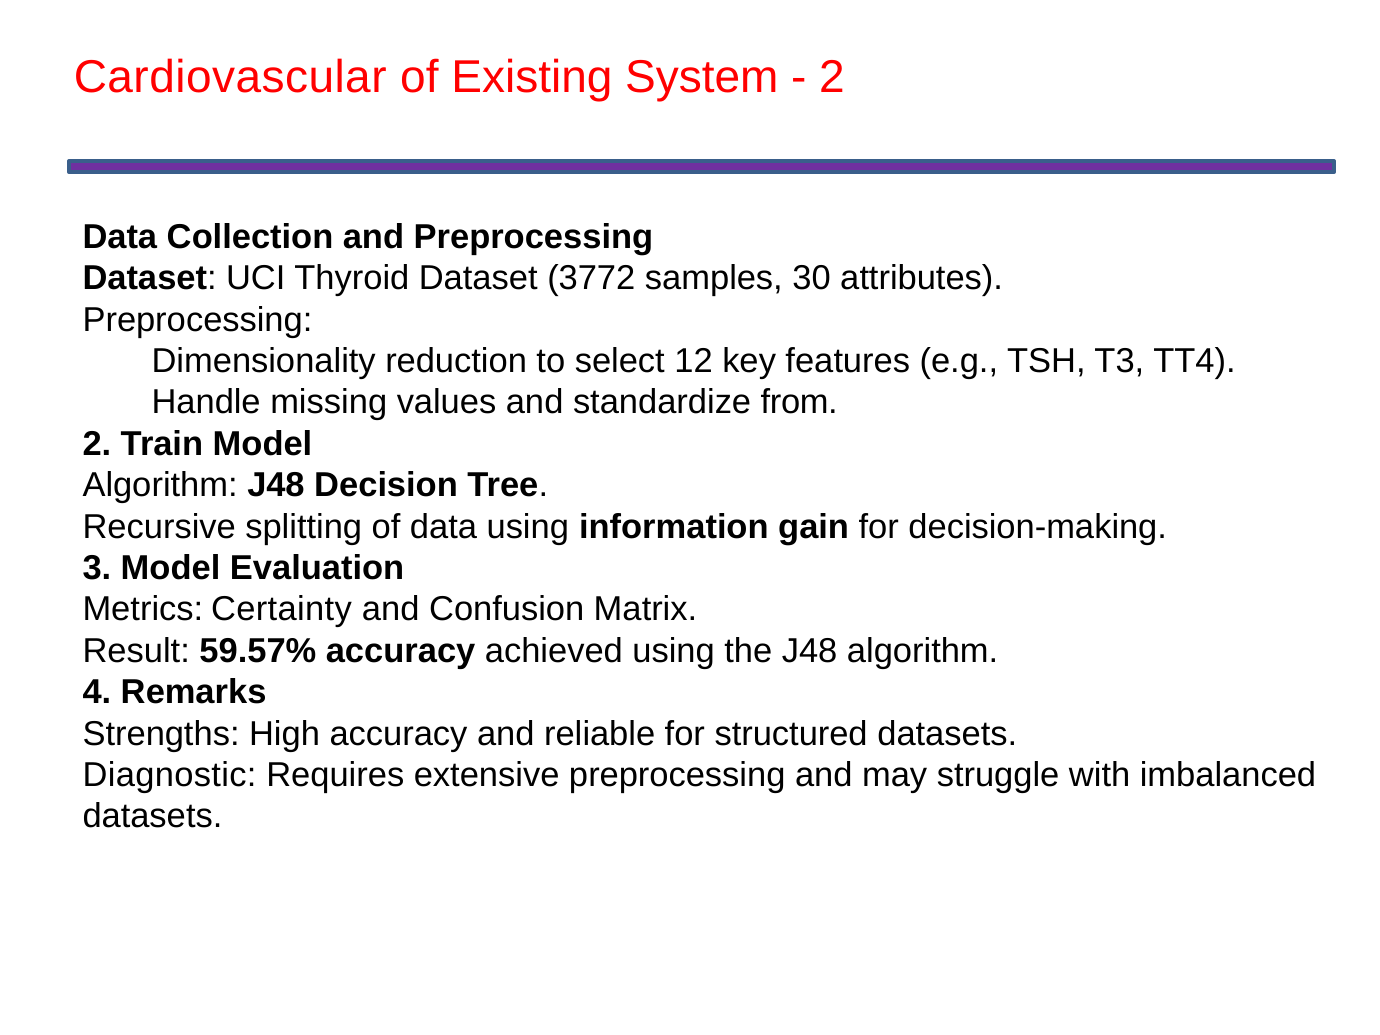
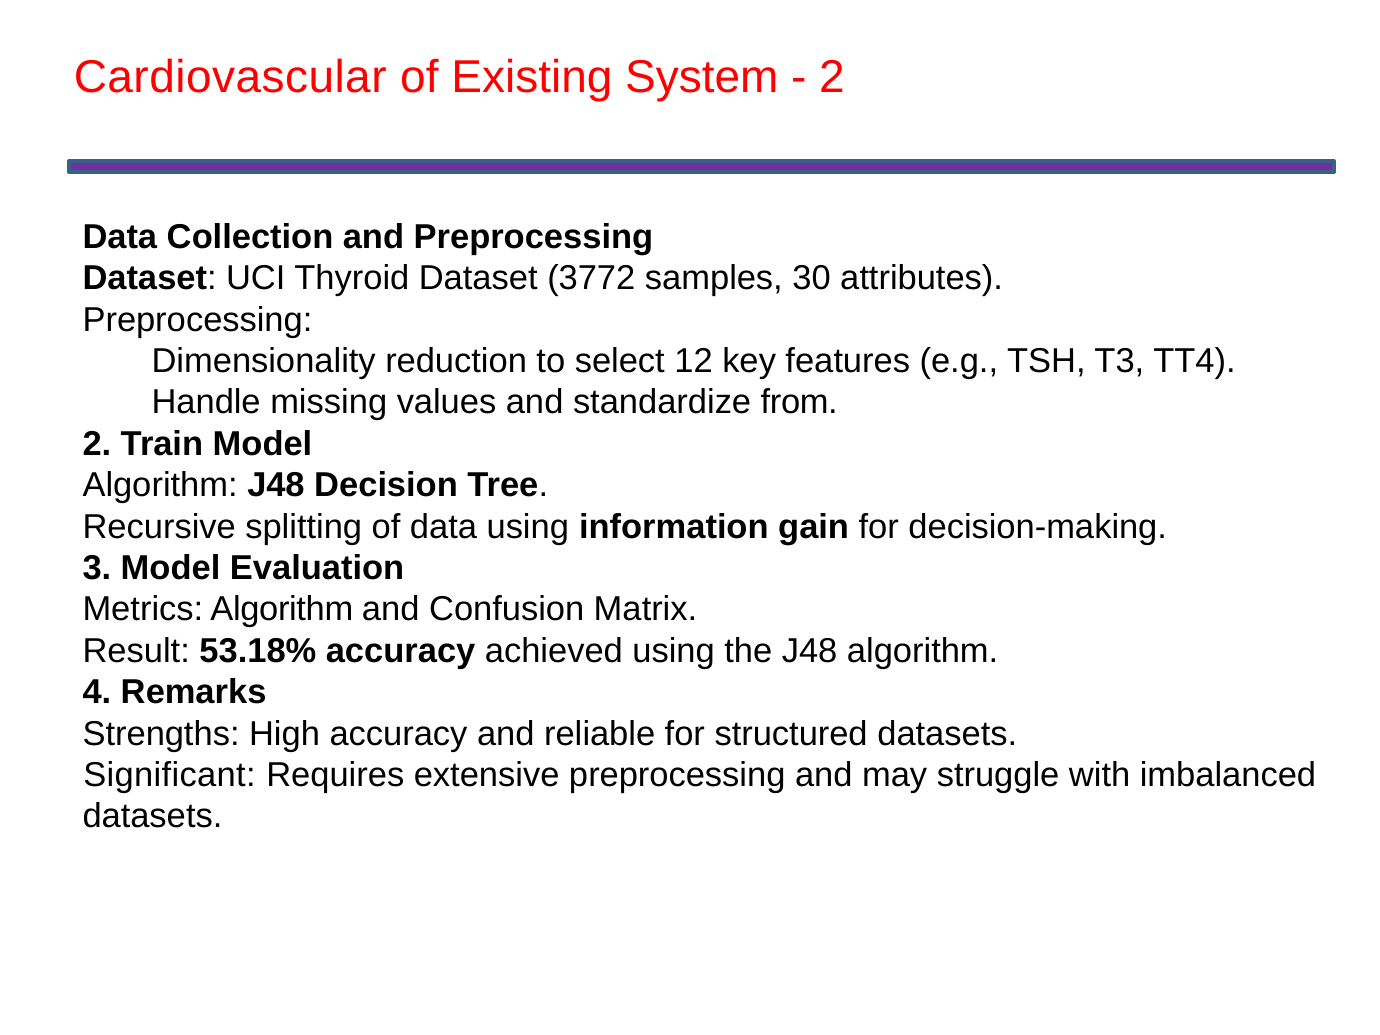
Metrics Certainty: Certainty -> Algorithm
59.57%: 59.57% -> 53.18%
Diagnostic: Diagnostic -> Significant
